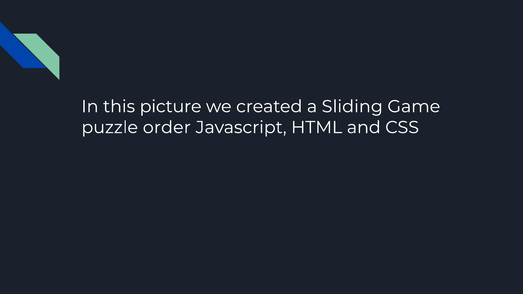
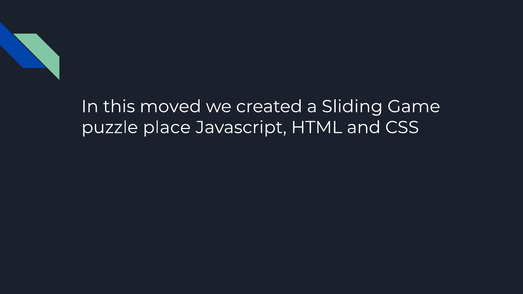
picture: picture -> moved
order: order -> place
